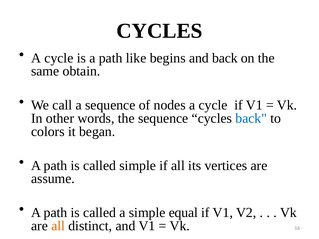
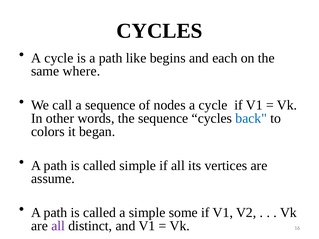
and back: back -> each
obtain: obtain -> where
equal: equal -> some
all at (58, 226) colour: orange -> purple
